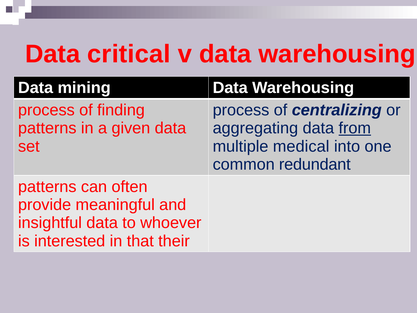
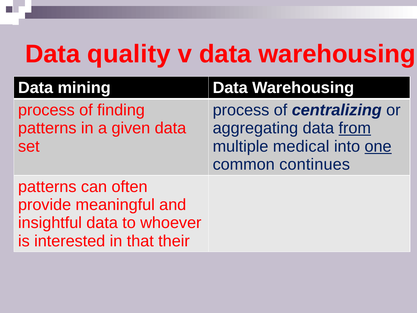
critical: critical -> quality
one underline: none -> present
redundant: redundant -> continues
